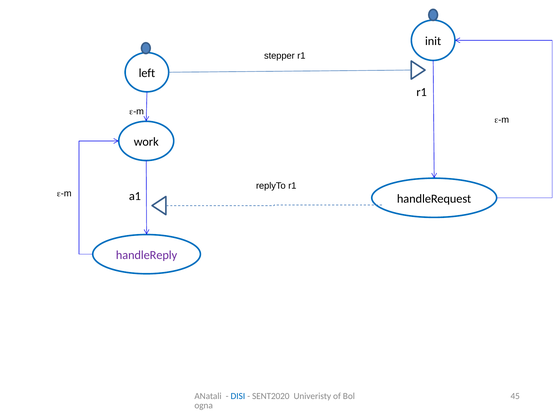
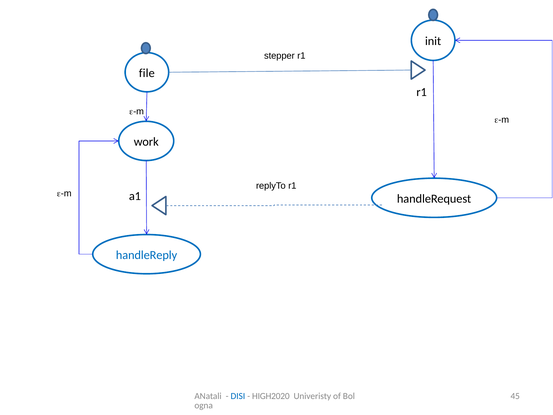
left: left -> file
handleReply colour: purple -> blue
SENT2020: SENT2020 -> HIGH2020
